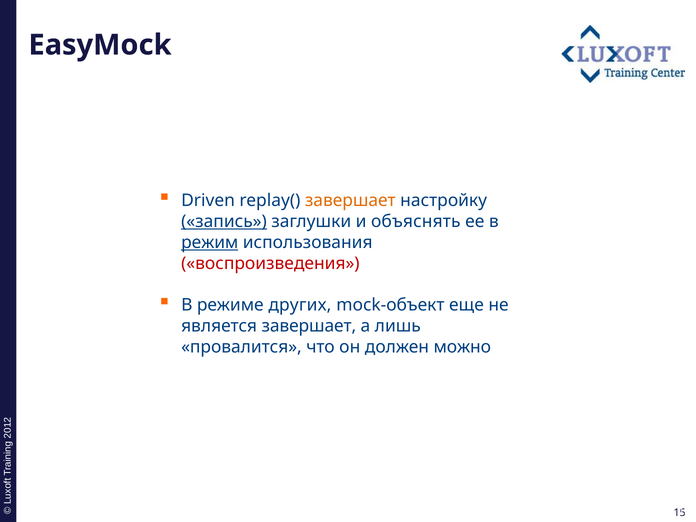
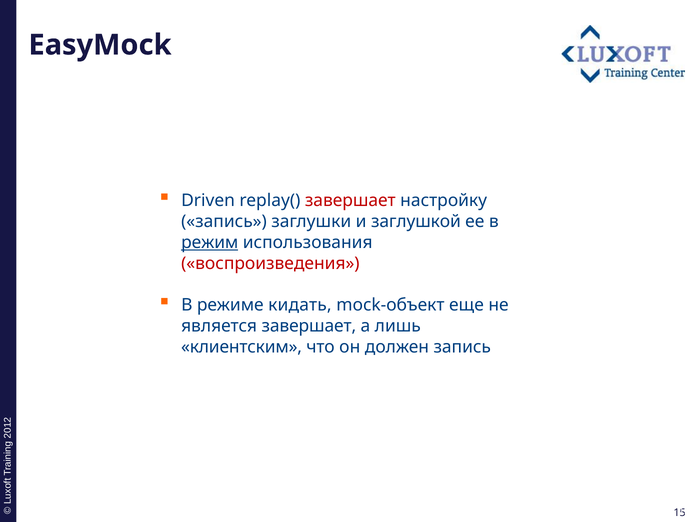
завершает at (350, 201) colour: orange -> red
запись at (224, 222) underline: present -> none
объяснять: объяснять -> заглушкой
других: других -> кидать
провалится: провалится -> клиентским
должен можно: можно -> запись
